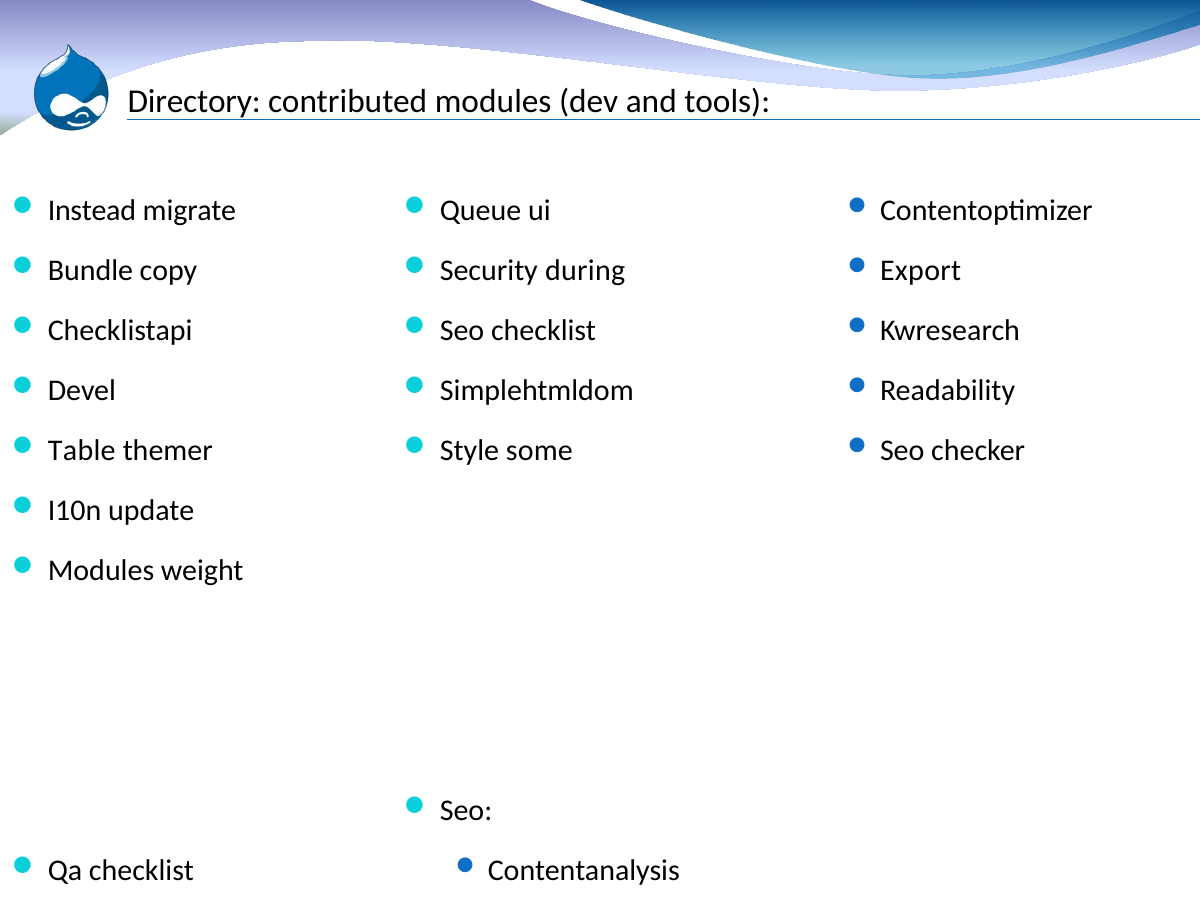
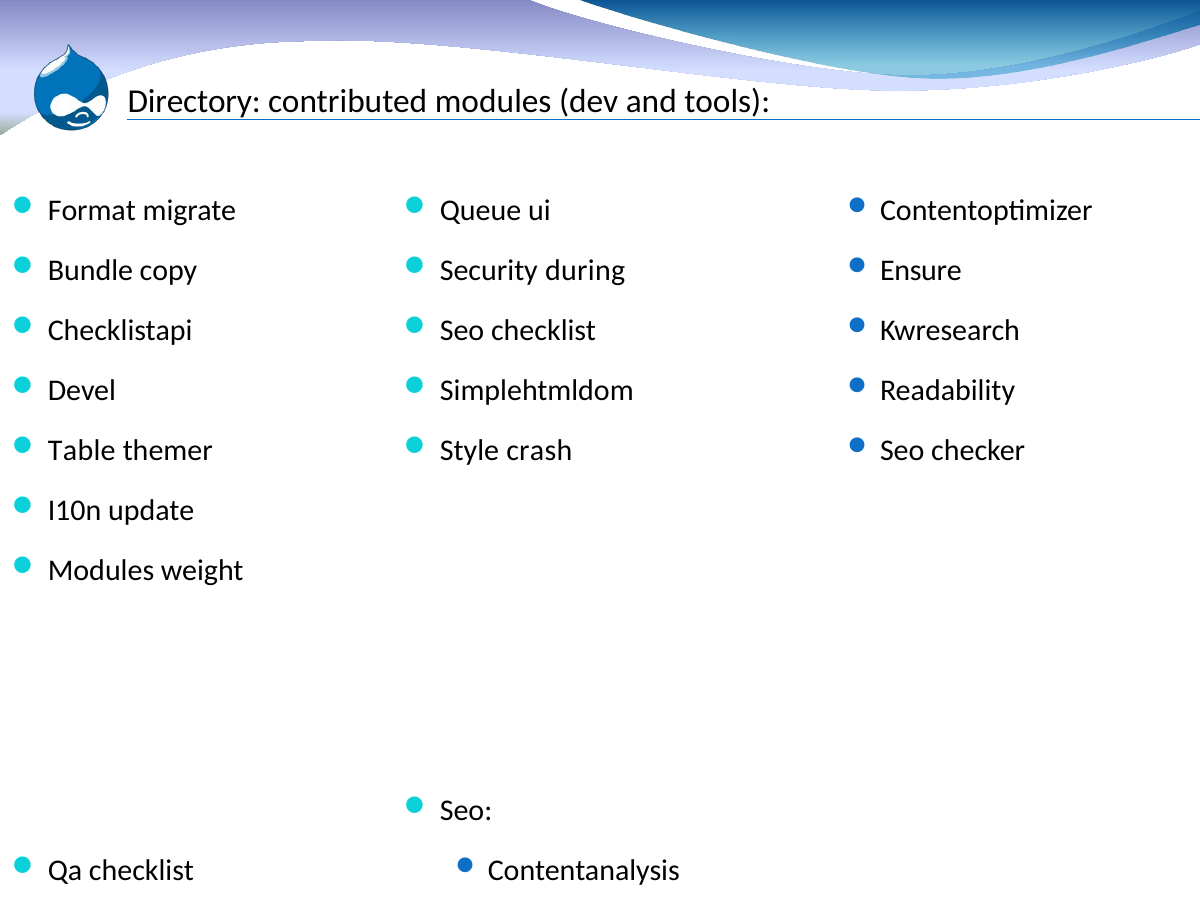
Instead: Instead -> Format
Export: Export -> Ensure
some: some -> crash
